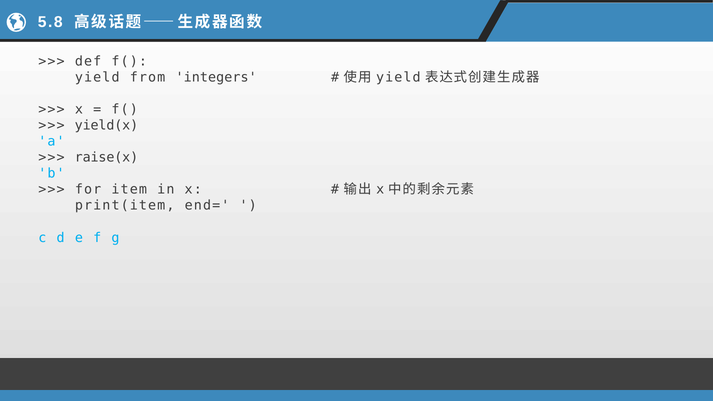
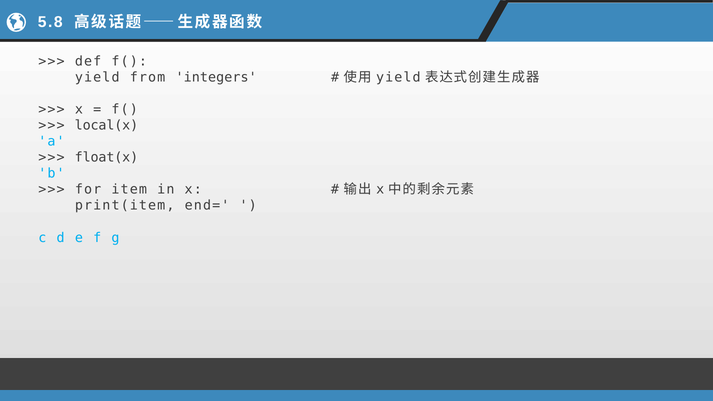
yield(x: yield(x -> local(x
raise(x: raise(x -> float(x
